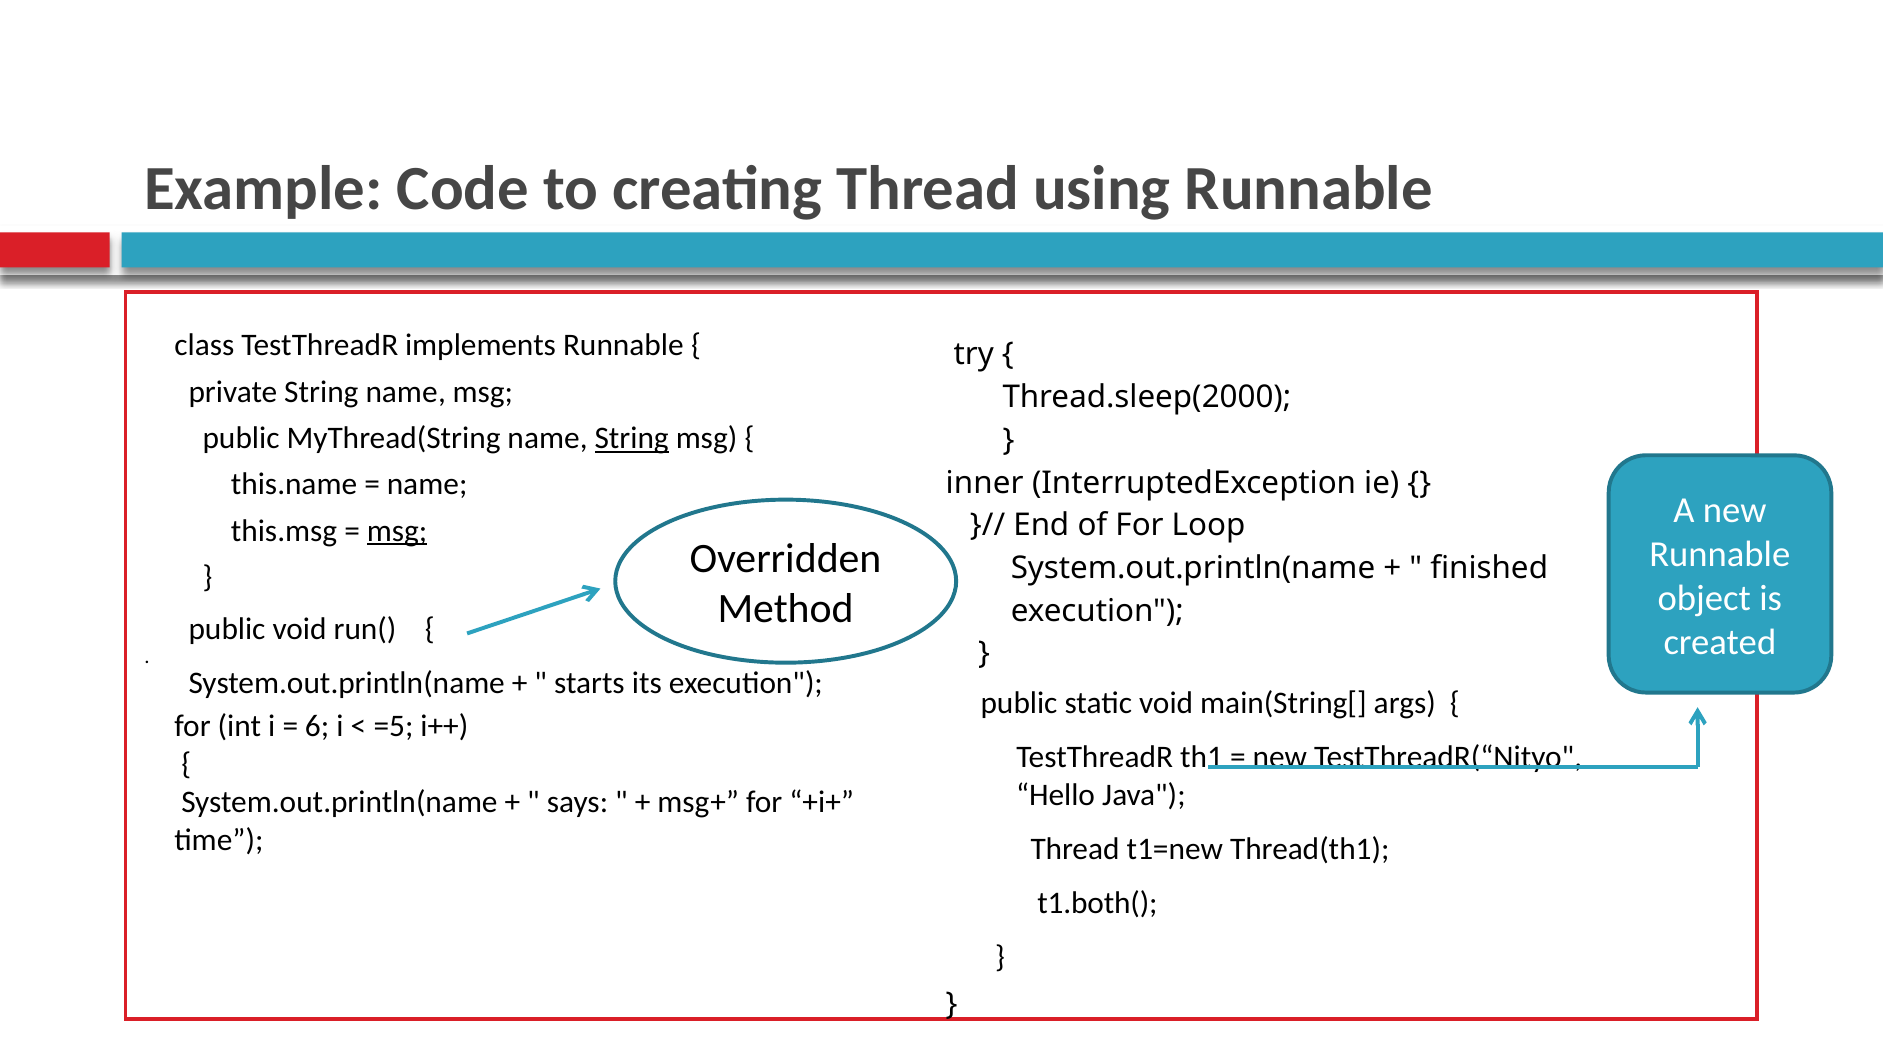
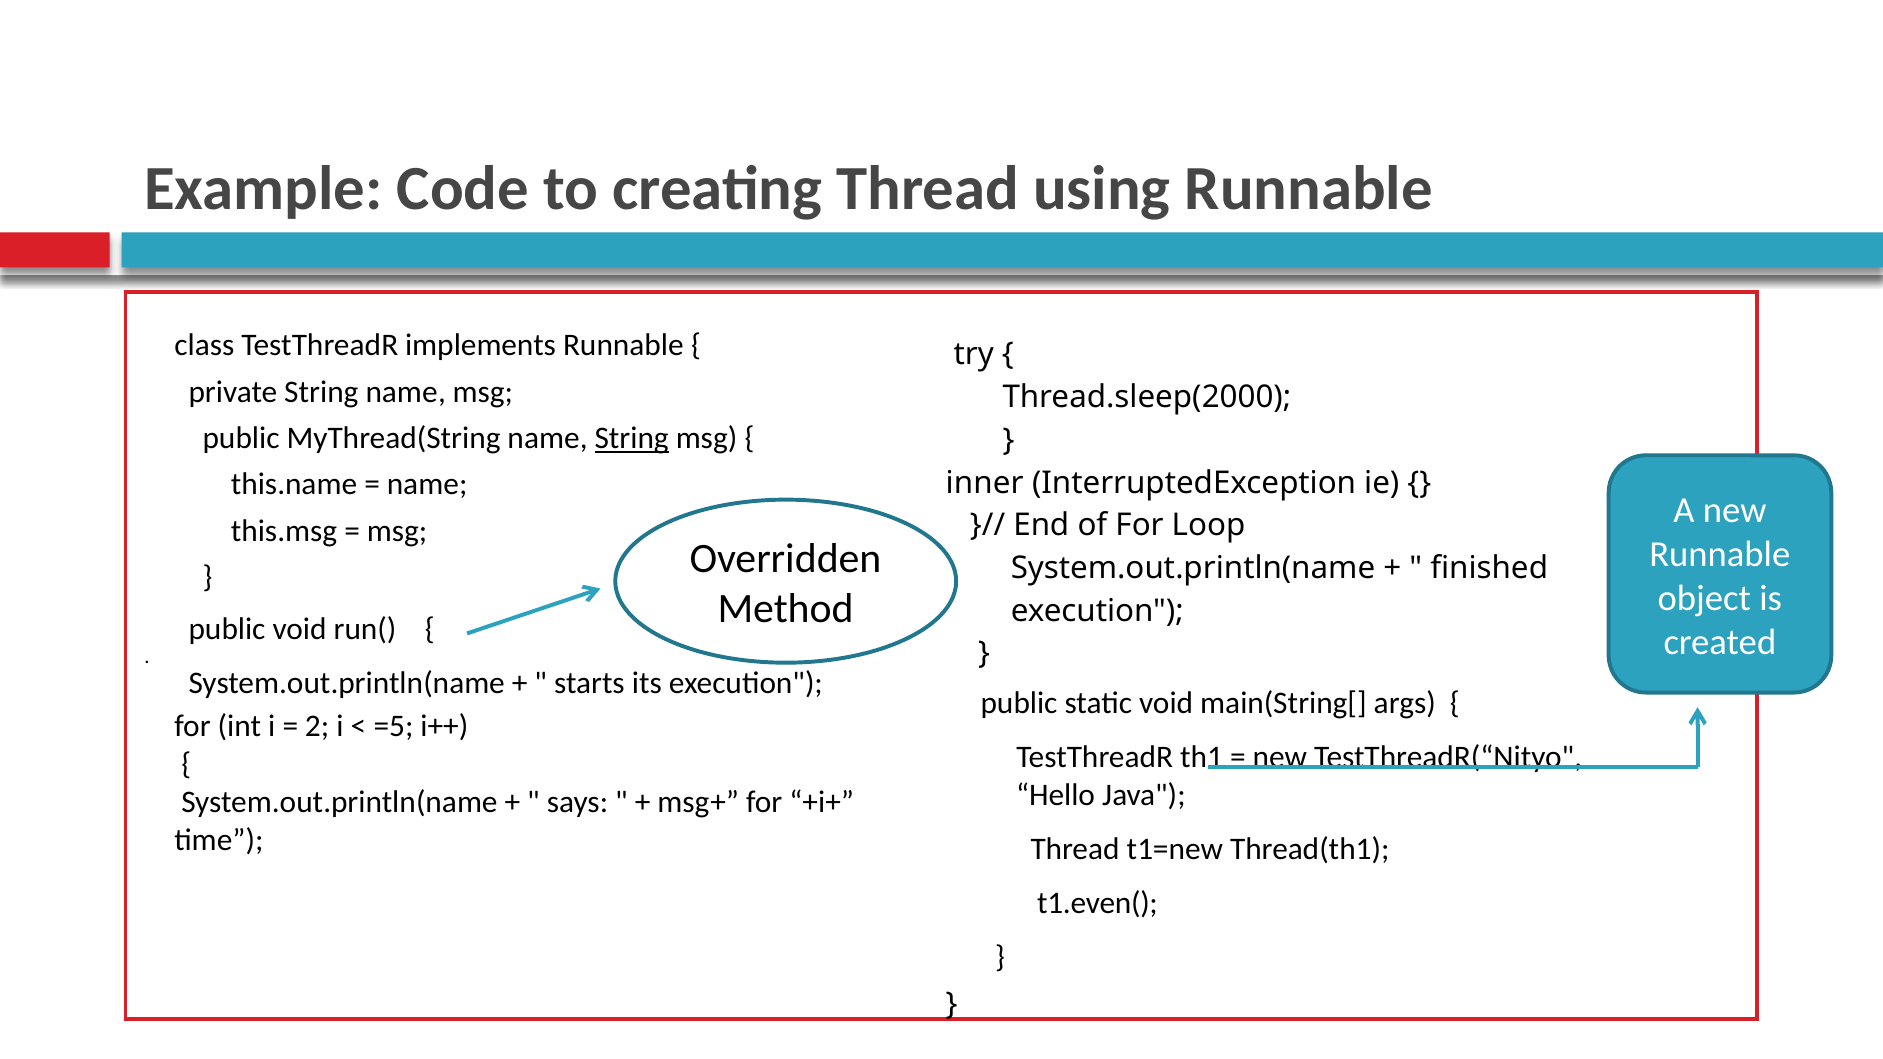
msg at (397, 531) underline: present -> none
6: 6 -> 2
t1.both(: t1.both( -> t1.even(
